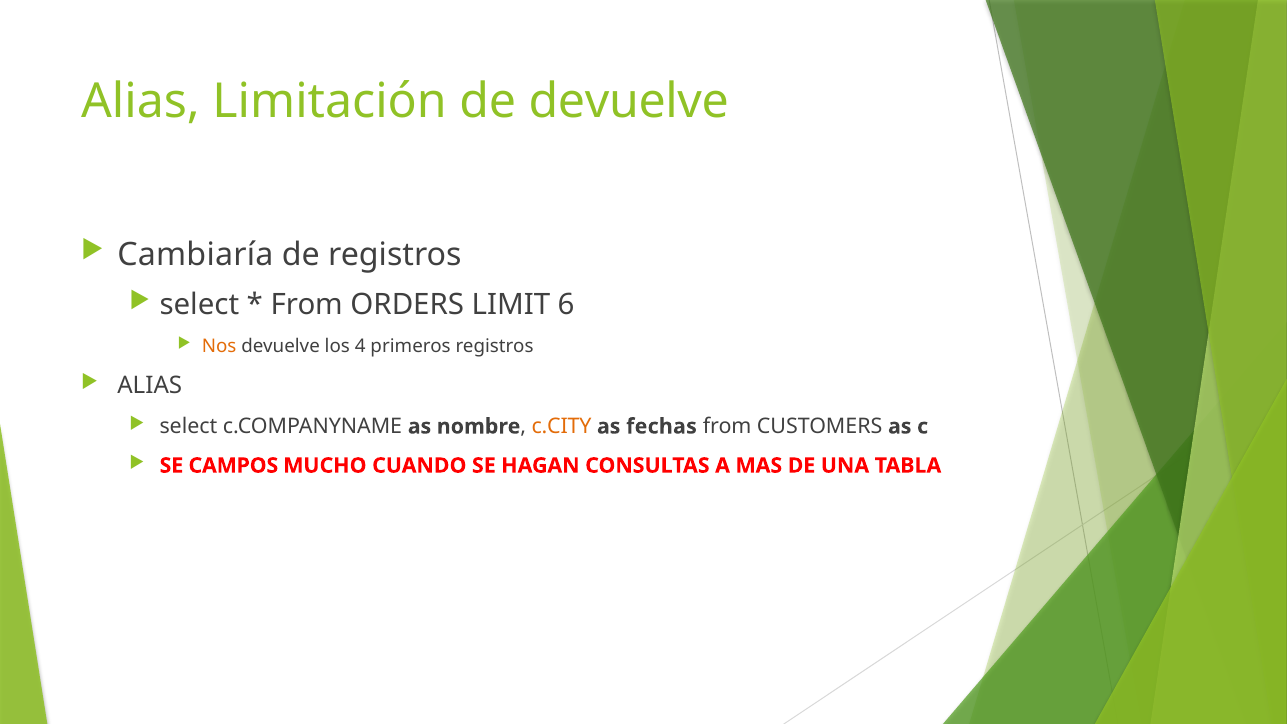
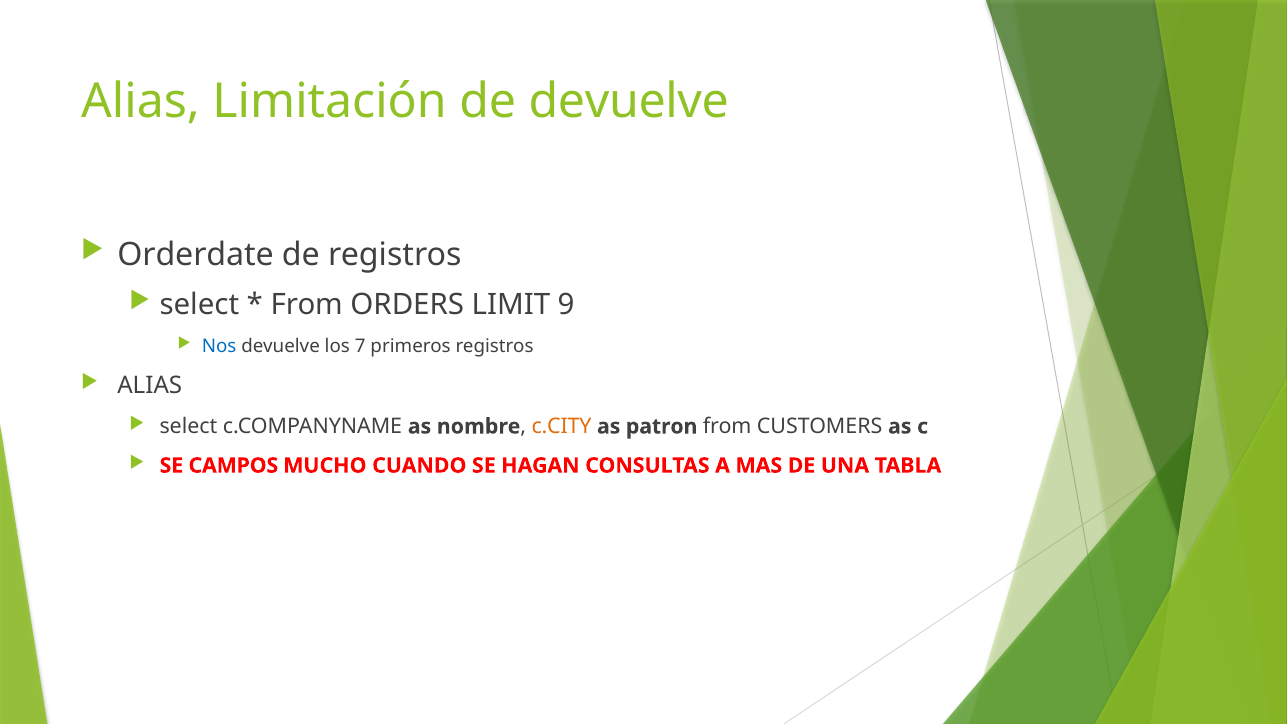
Cambiaría: Cambiaría -> Orderdate
6: 6 -> 9
Nos colour: orange -> blue
4: 4 -> 7
fechas: fechas -> patron
